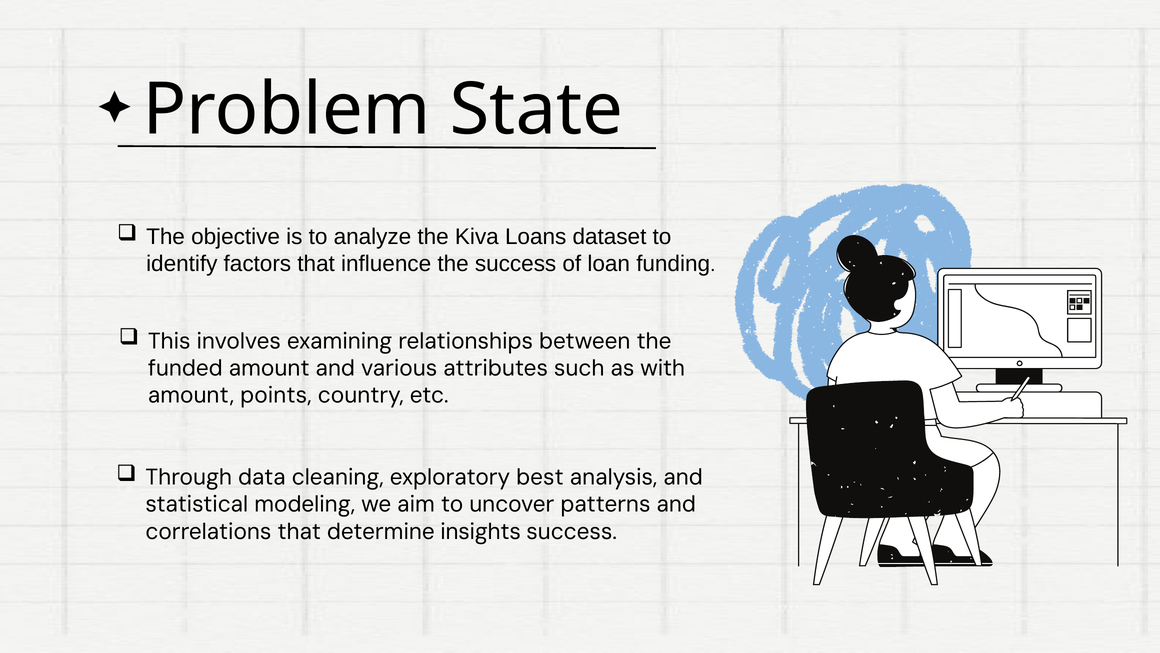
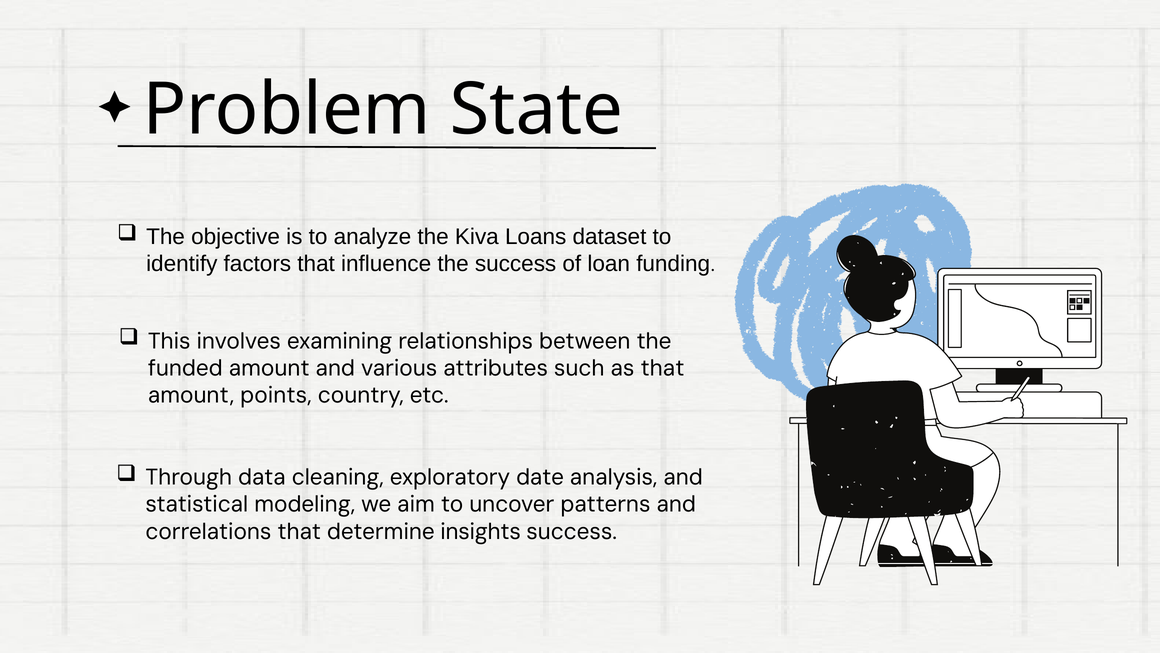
as with: with -> that
best: best -> date
